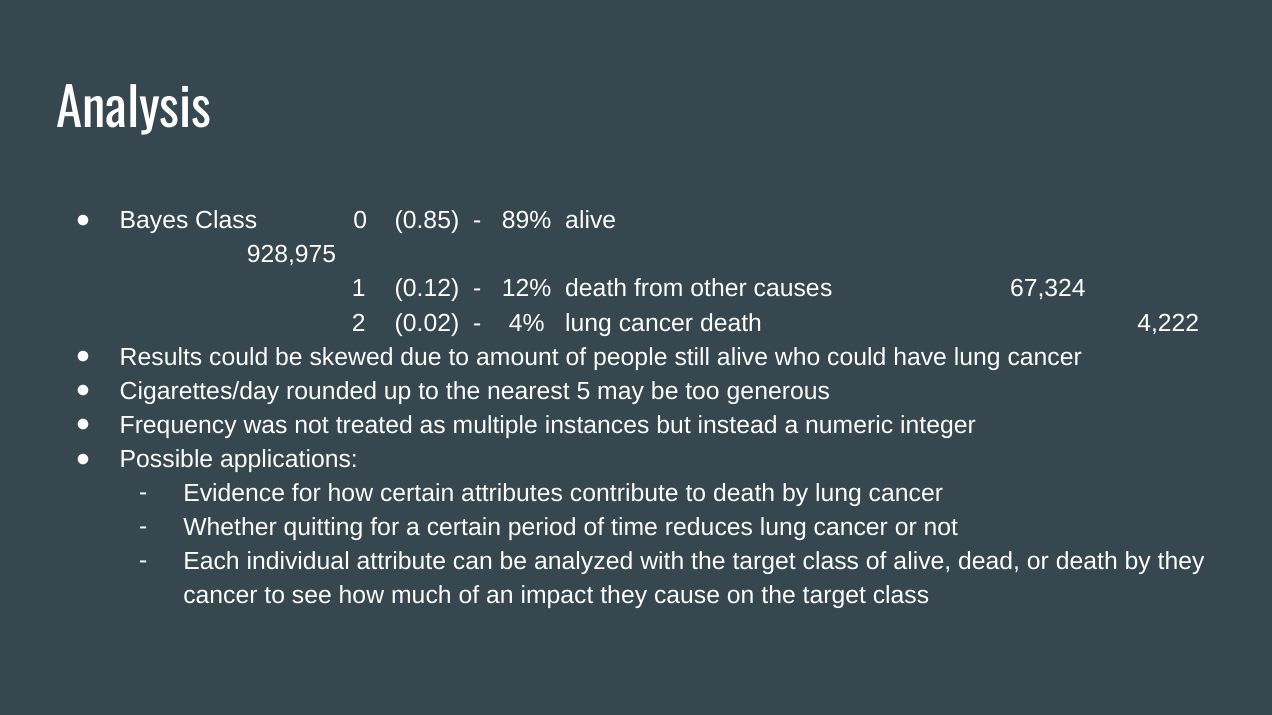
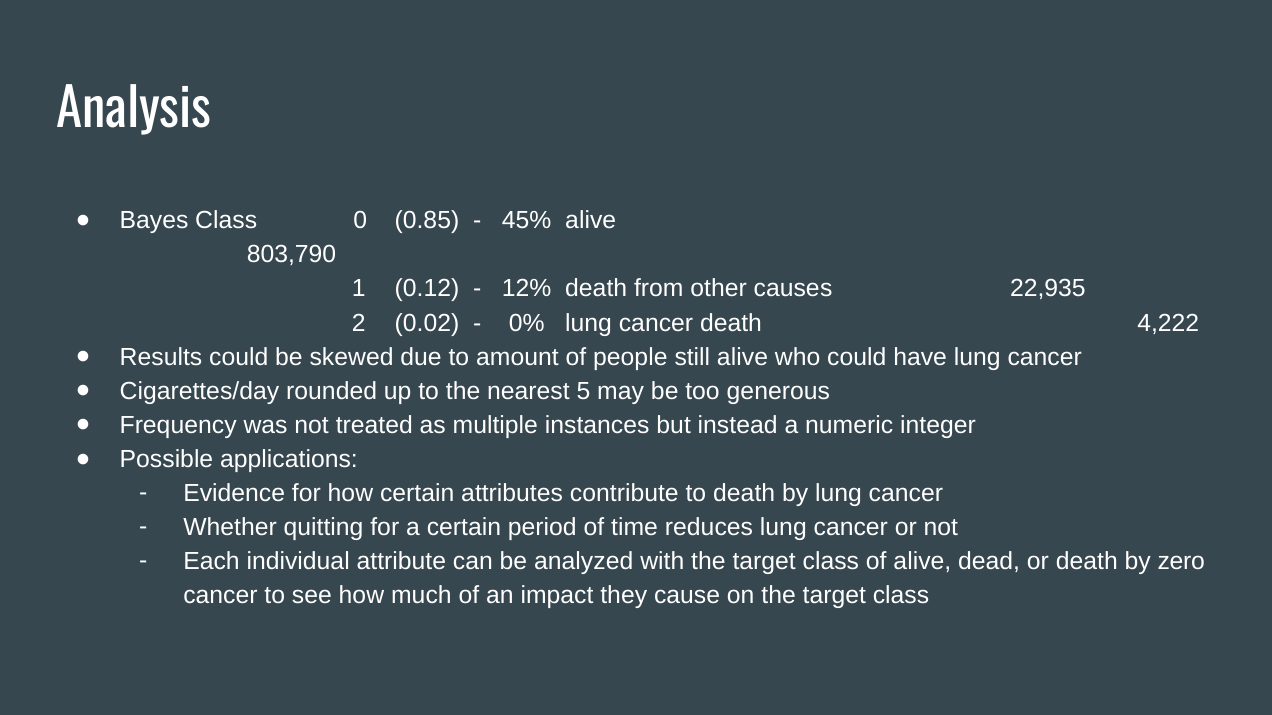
89%: 89% -> 45%
928,975: 928,975 -> 803,790
67,324: 67,324 -> 22,935
4%: 4% -> 0%
by they: they -> zero
